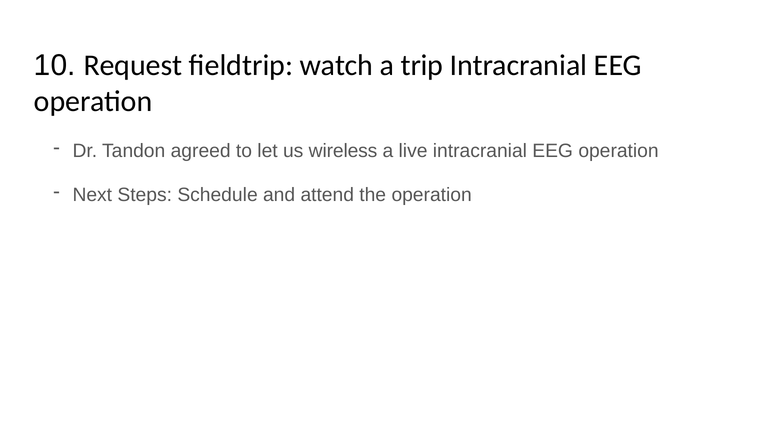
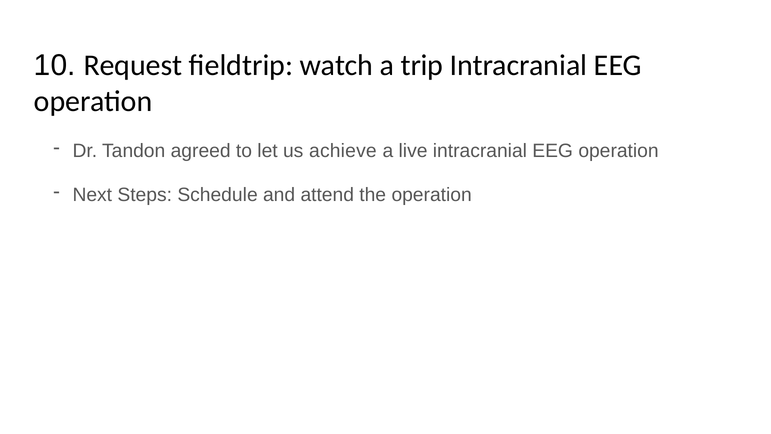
wireless: wireless -> achieve
